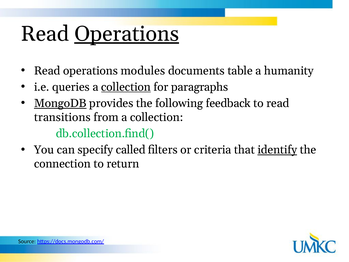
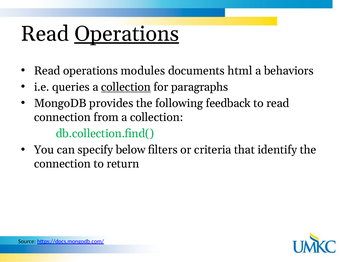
table: table -> html
humanity: humanity -> behaviors
MongoDB underline: present -> none
transitions at (62, 117): transitions -> connection
called: called -> below
identify underline: present -> none
